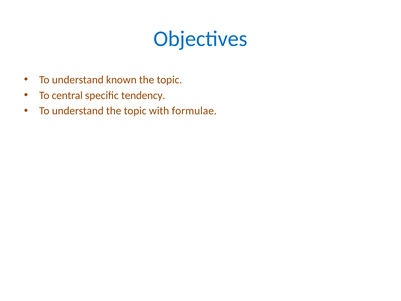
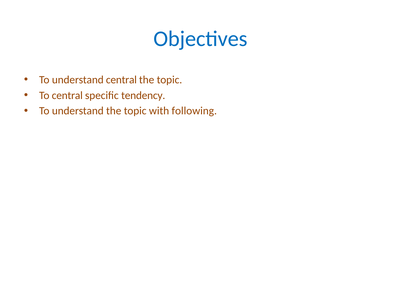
understand known: known -> central
formulae: formulae -> following
